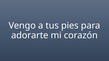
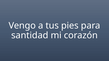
adorarte: adorarte -> santidad
